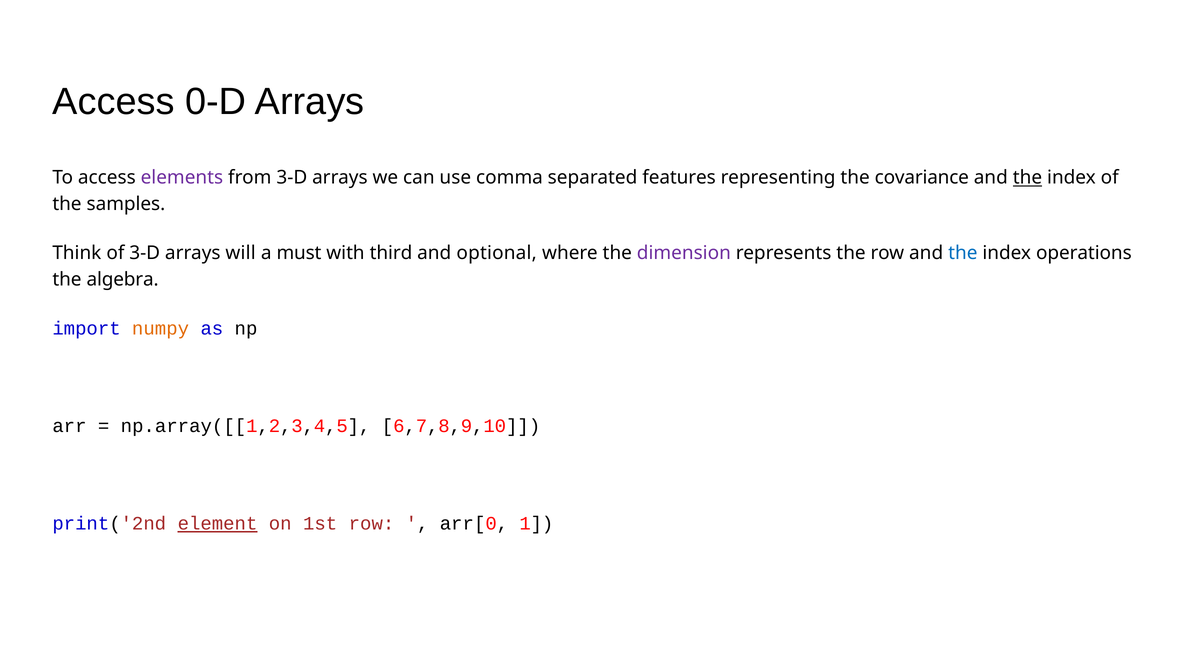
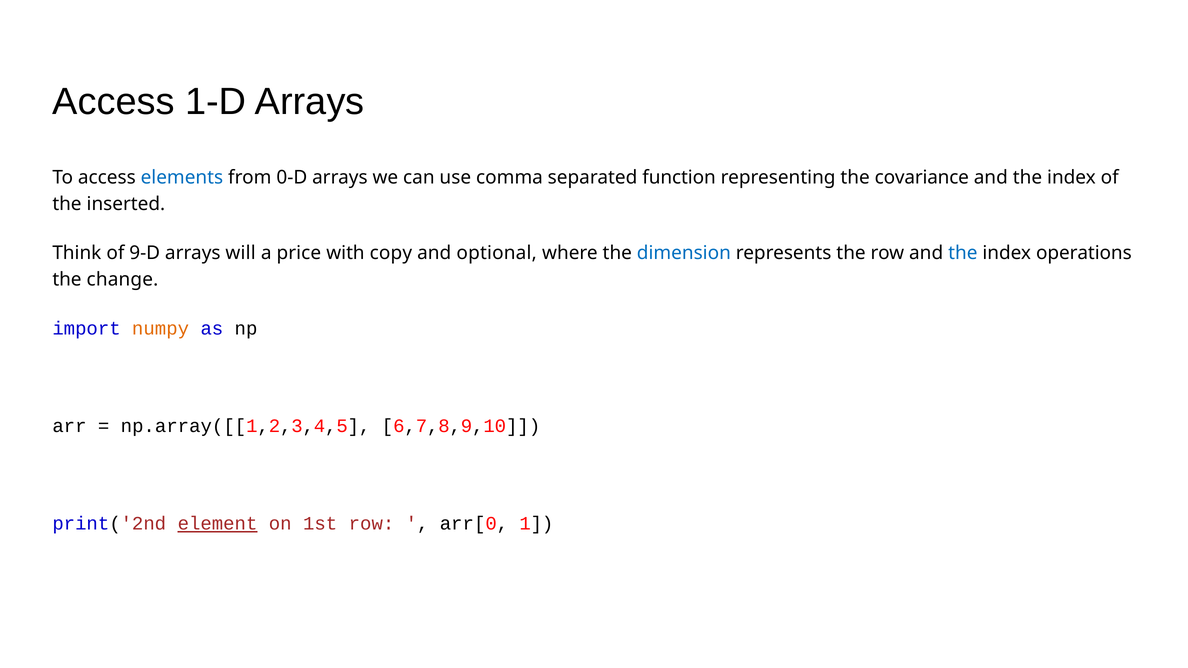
0-D: 0-D -> 1-D
elements colour: purple -> blue
from 3-D: 3-D -> 0-D
features: features -> function
the at (1027, 178) underline: present -> none
samples: samples -> inserted
of 3-D: 3-D -> 9-D
must: must -> price
third: third -> copy
dimension colour: purple -> blue
algebra: algebra -> change
